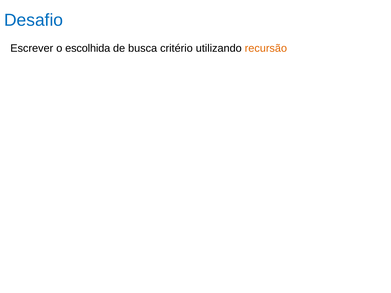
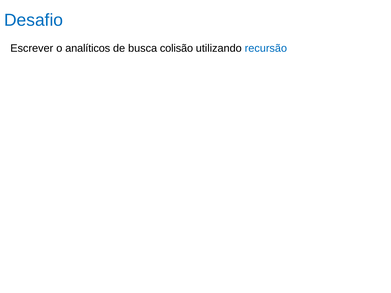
escolhida: escolhida -> analíticos
critério: critério -> colisão
recursão colour: orange -> blue
